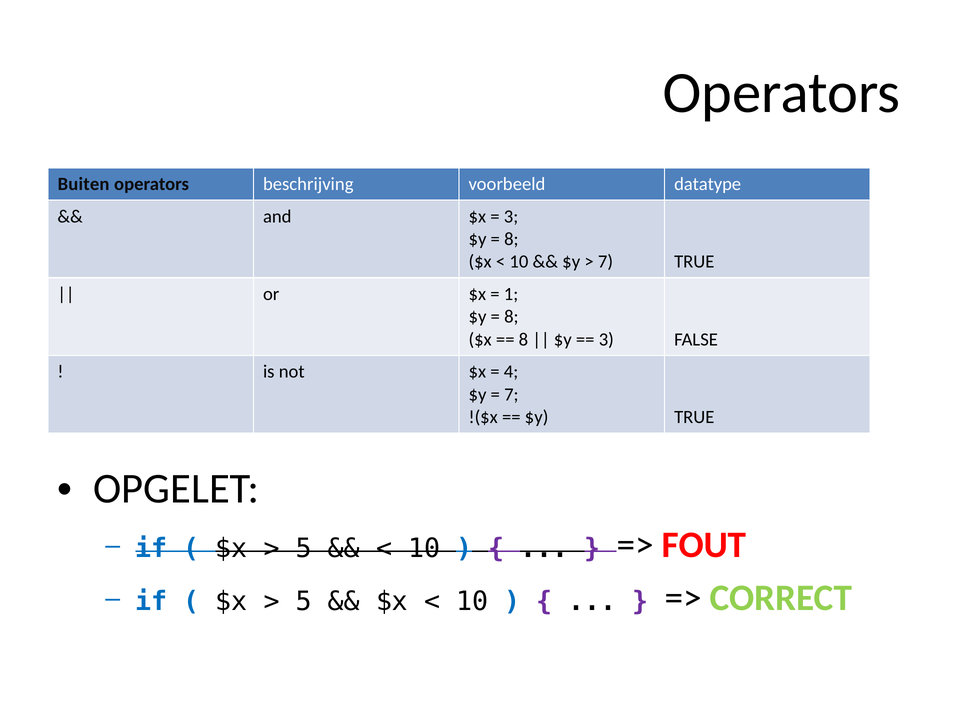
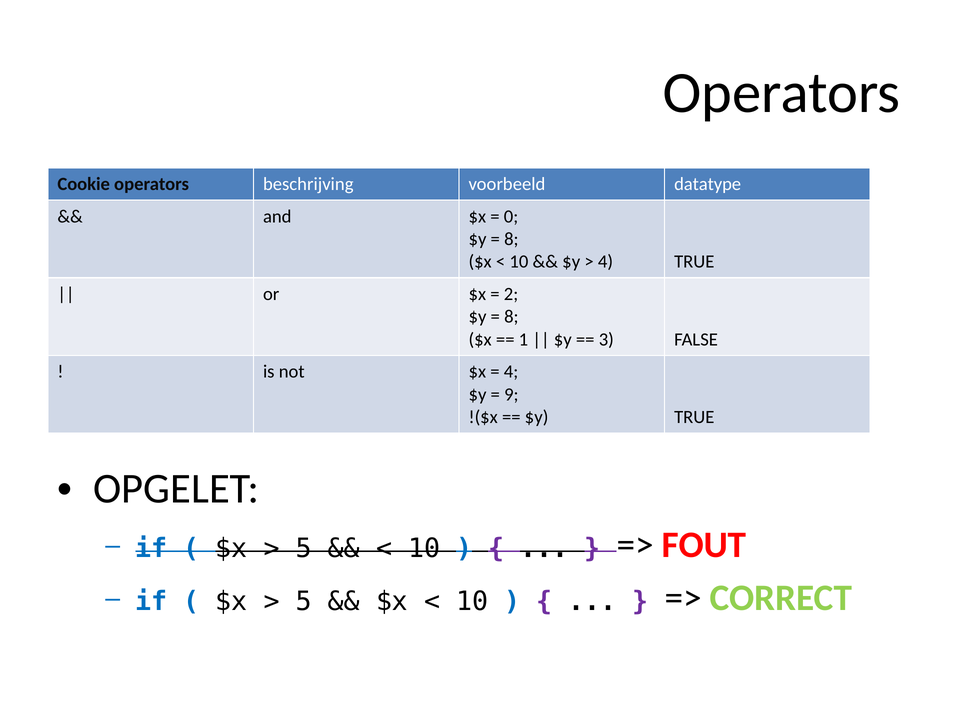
Buiten: Buiten -> Cookie
3 at (511, 216): 3 -> 0
7 at (605, 262): 7 -> 4
1: 1 -> 2
8 at (523, 339): 8 -> 1
7 at (511, 394): 7 -> 9
